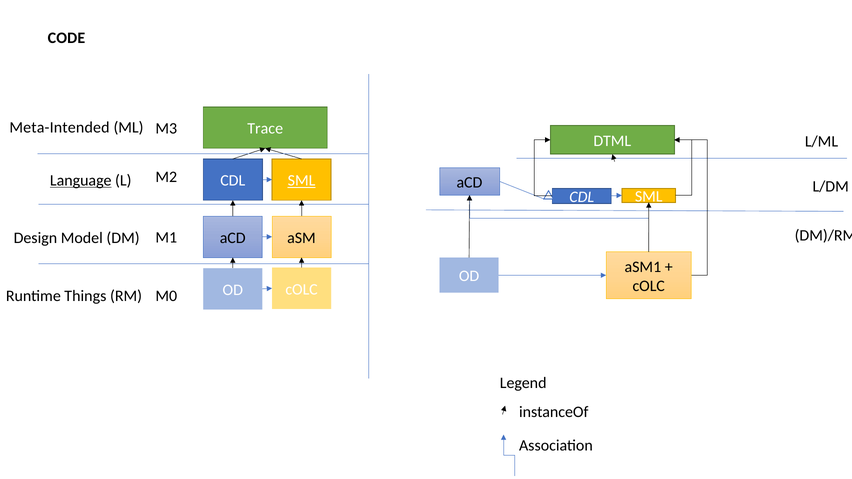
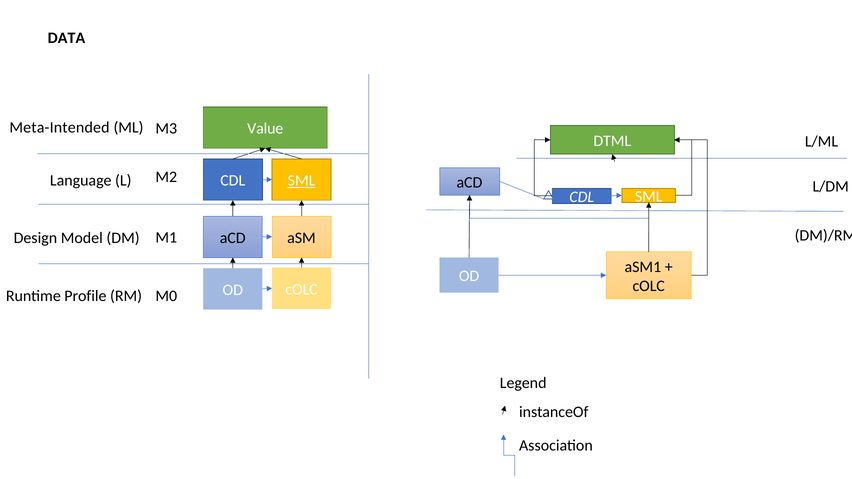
CODE: CODE -> DATA
Trace: Trace -> Value
Language underline: present -> none
Things: Things -> Profile
